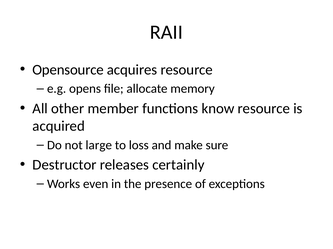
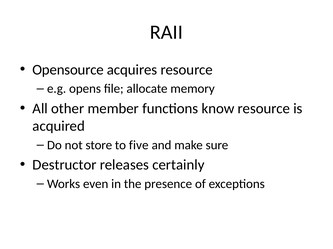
large: large -> store
loss: loss -> five
